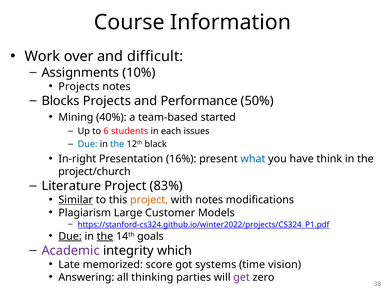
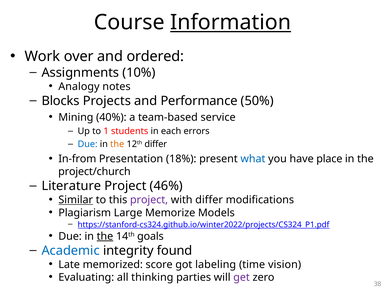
Information underline: none -> present
difficult: difficult -> ordered
Projects at (79, 86): Projects -> Analogy
started: started -> service
6: 6 -> 1
issues: issues -> errors
the at (117, 144) colour: blue -> orange
12th black: black -> differ
In-right: In-right -> In-from
16%: 16% -> 18%
think: think -> place
83%: 83% -> 46%
project at (149, 200) colour: orange -> purple
with notes: notes -> differ
Customer: Customer -> Memorize
Due at (70, 236) underline: present -> none
Academic colour: purple -> blue
which: which -> found
systems: systems -> labeling
Answering: Answering -> Evaluating
